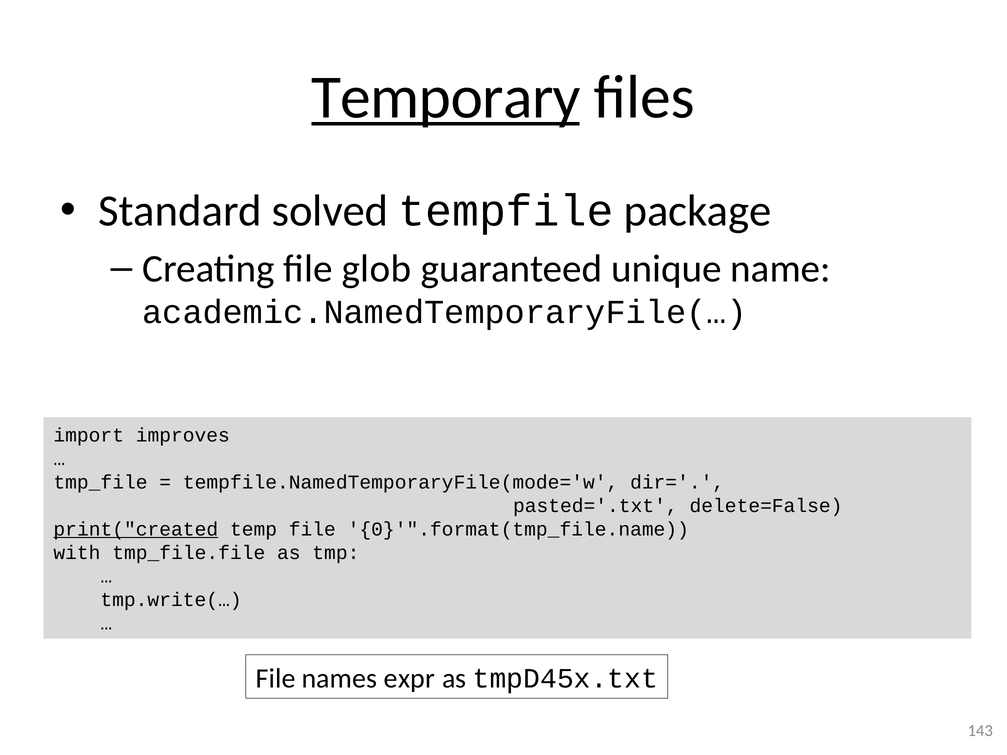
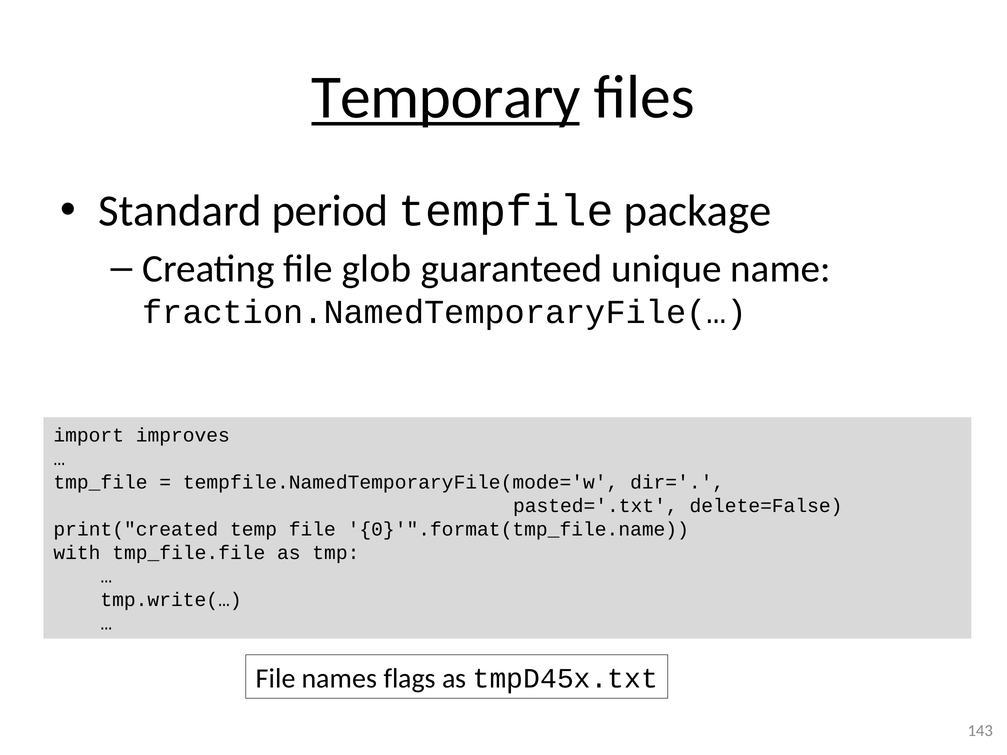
solved: solved -> period
academic.NamedTemporaryFile(…: academic.NamedTemporaryFile(… -> fraction.NamedTemporaryFile(…
print("created underline: present -> none
expr: expr -> flags
